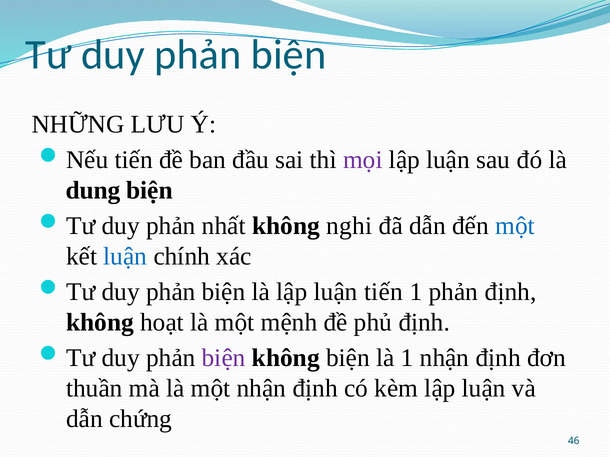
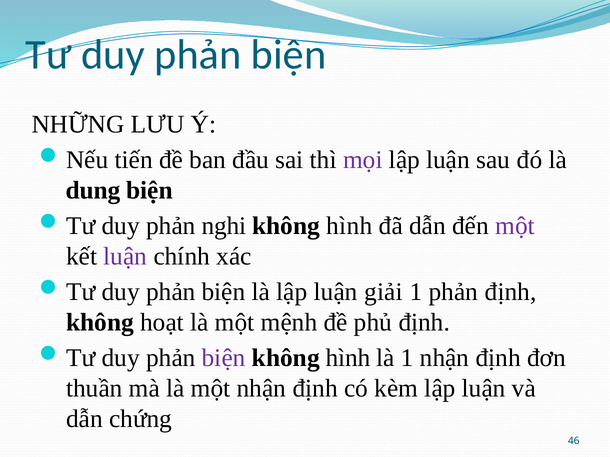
nhất: nhất -> nghi
nghi at (349, 226): nghi -> hình
một at (515, 226) colour: blue -> purple
luận at (125, 257) colour: blue -> purple
luận tiến: tiến -> giải
biện at (348, 358): biện -> hình
